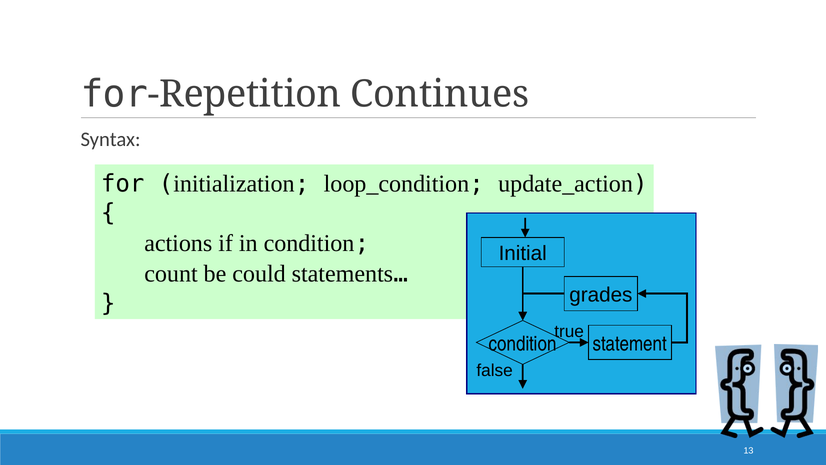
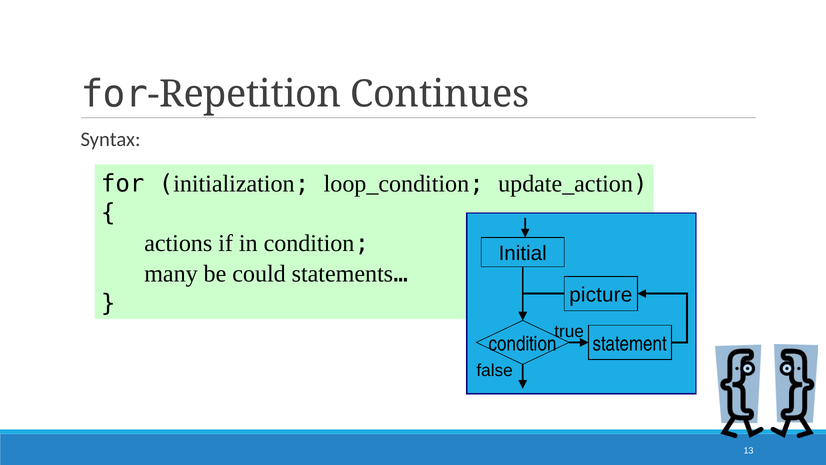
count: count -> many
grades: grades -> picture
